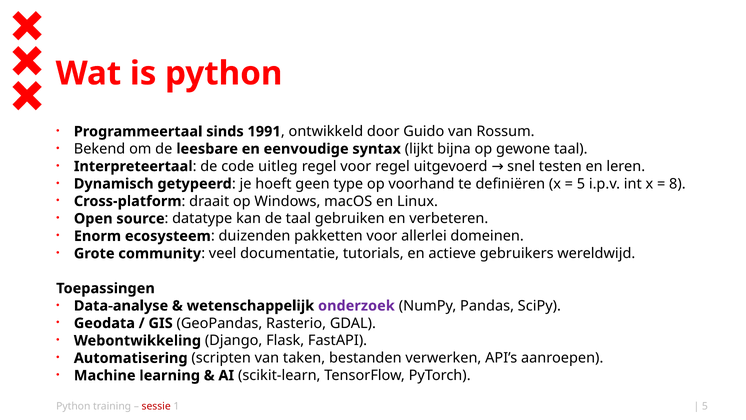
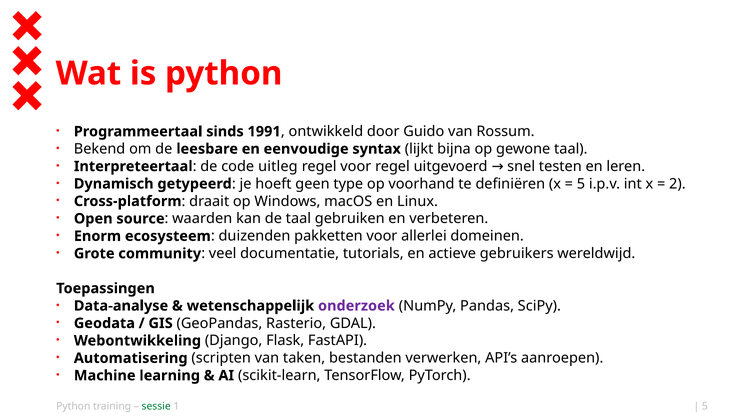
8: 8 -> 2
datatype: datatype -> waarden
sessie colour: red -> green
